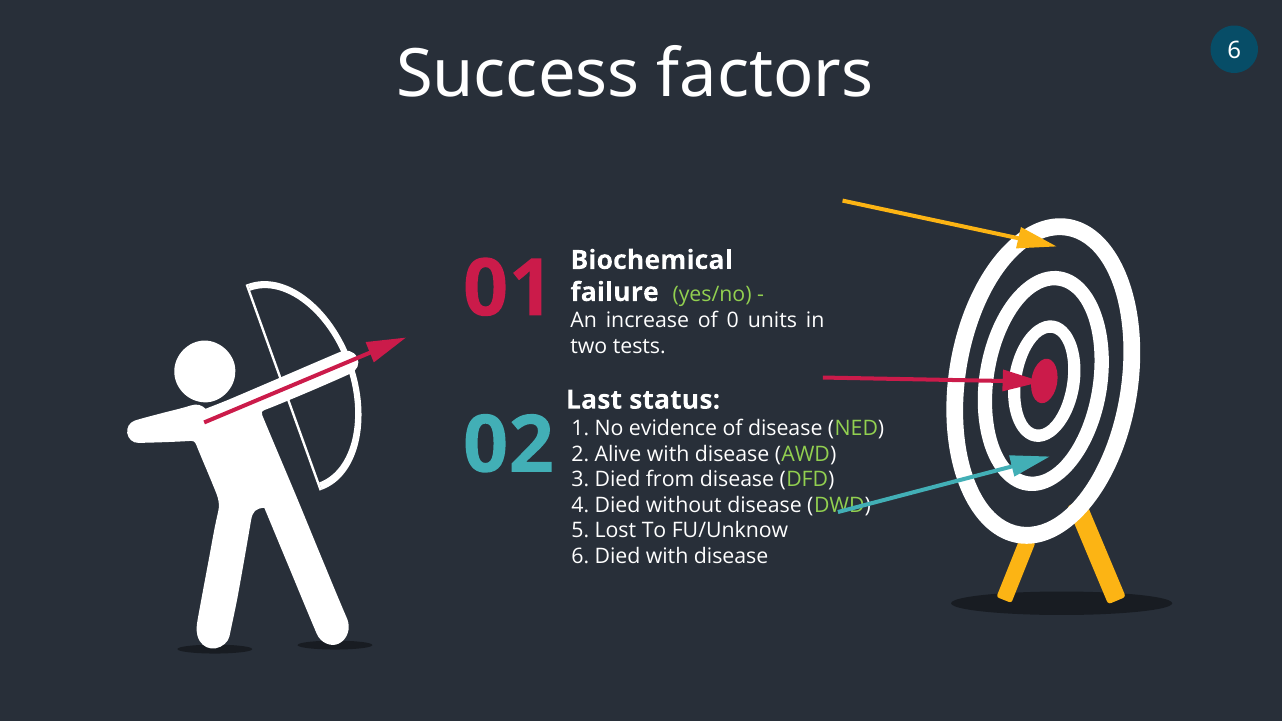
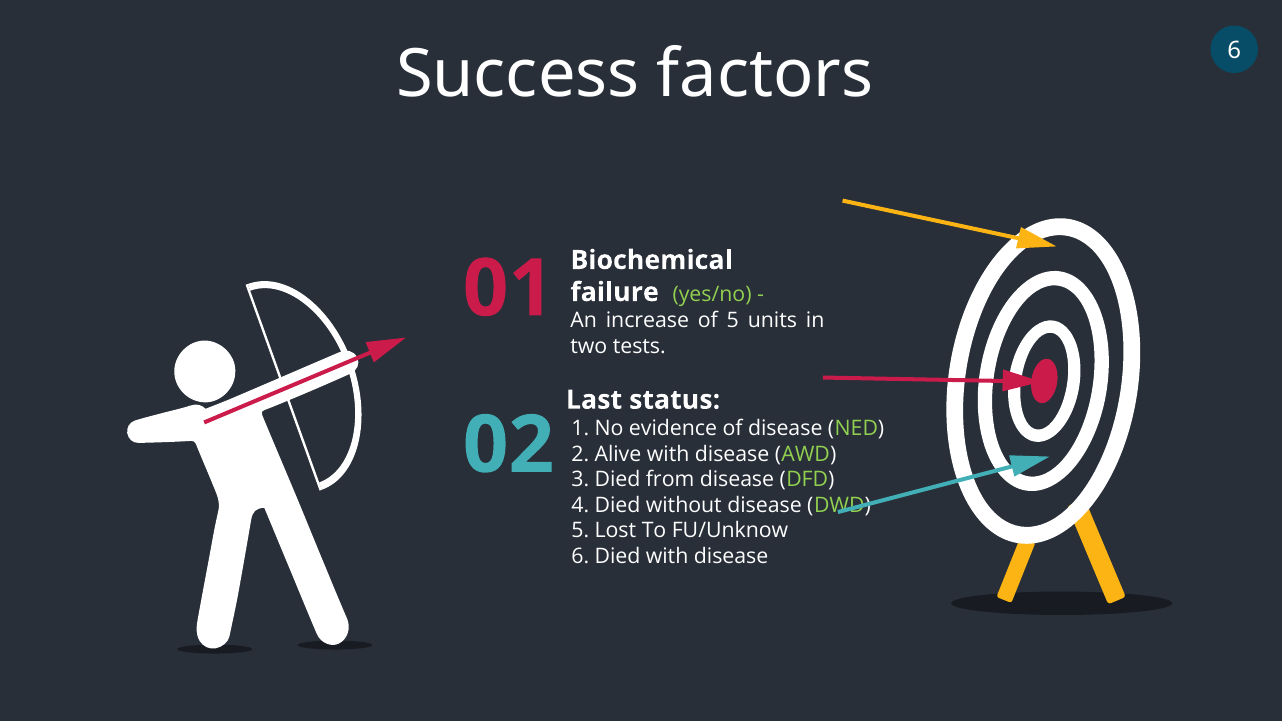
of 0: 0 -> 5
